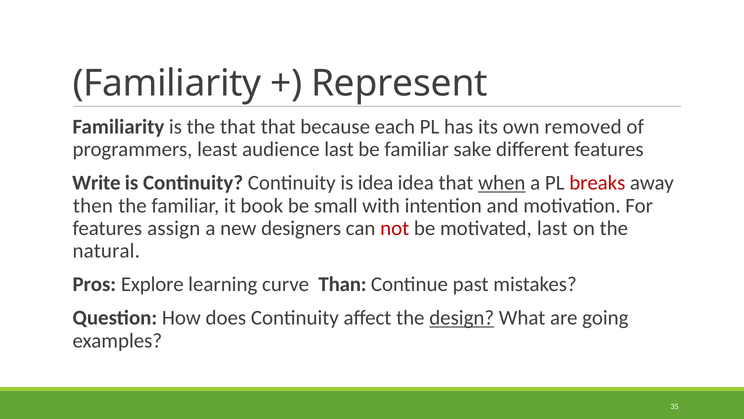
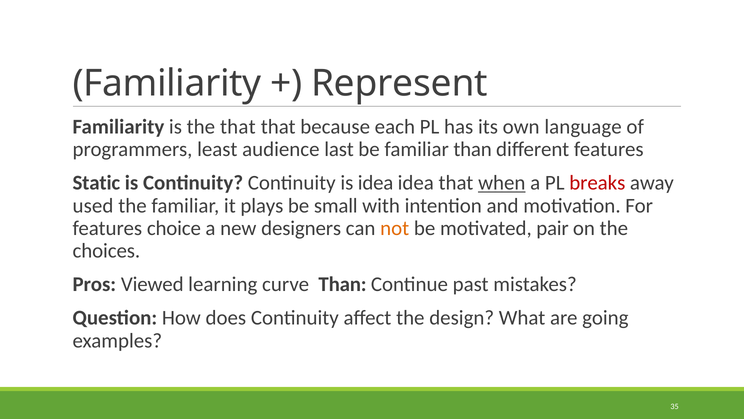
removed: removed -> language
familiar sake: sake -> than
Write: Write -> Static
then: then -> used
book: book -> plays
assign: assign -> choice
not colour: red -> orange
motivated last: last -> pair
natural: natural -> choices
Explore: Explore -> Viewed
design underline: present -> none
